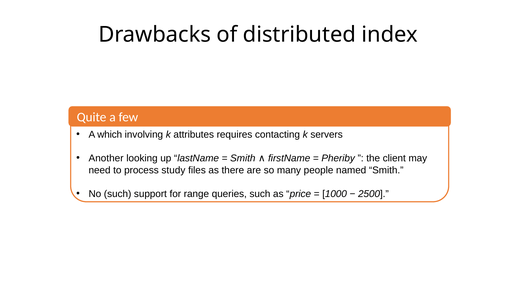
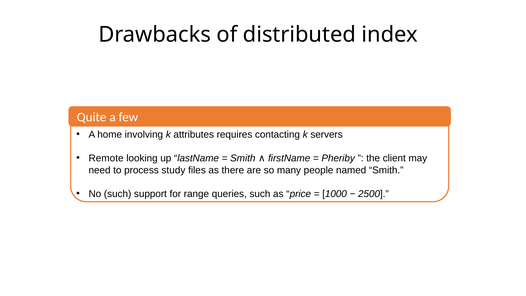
which: which -> home
Another: Another -> Remote
